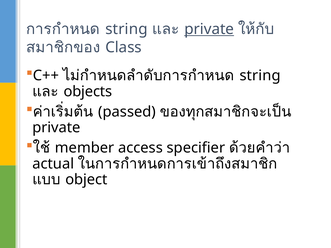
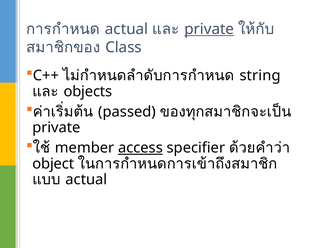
string at (126, 29): string -> actual
access underline: none -> present
actual: actual -> object
object at (86, 180): object -> actual
